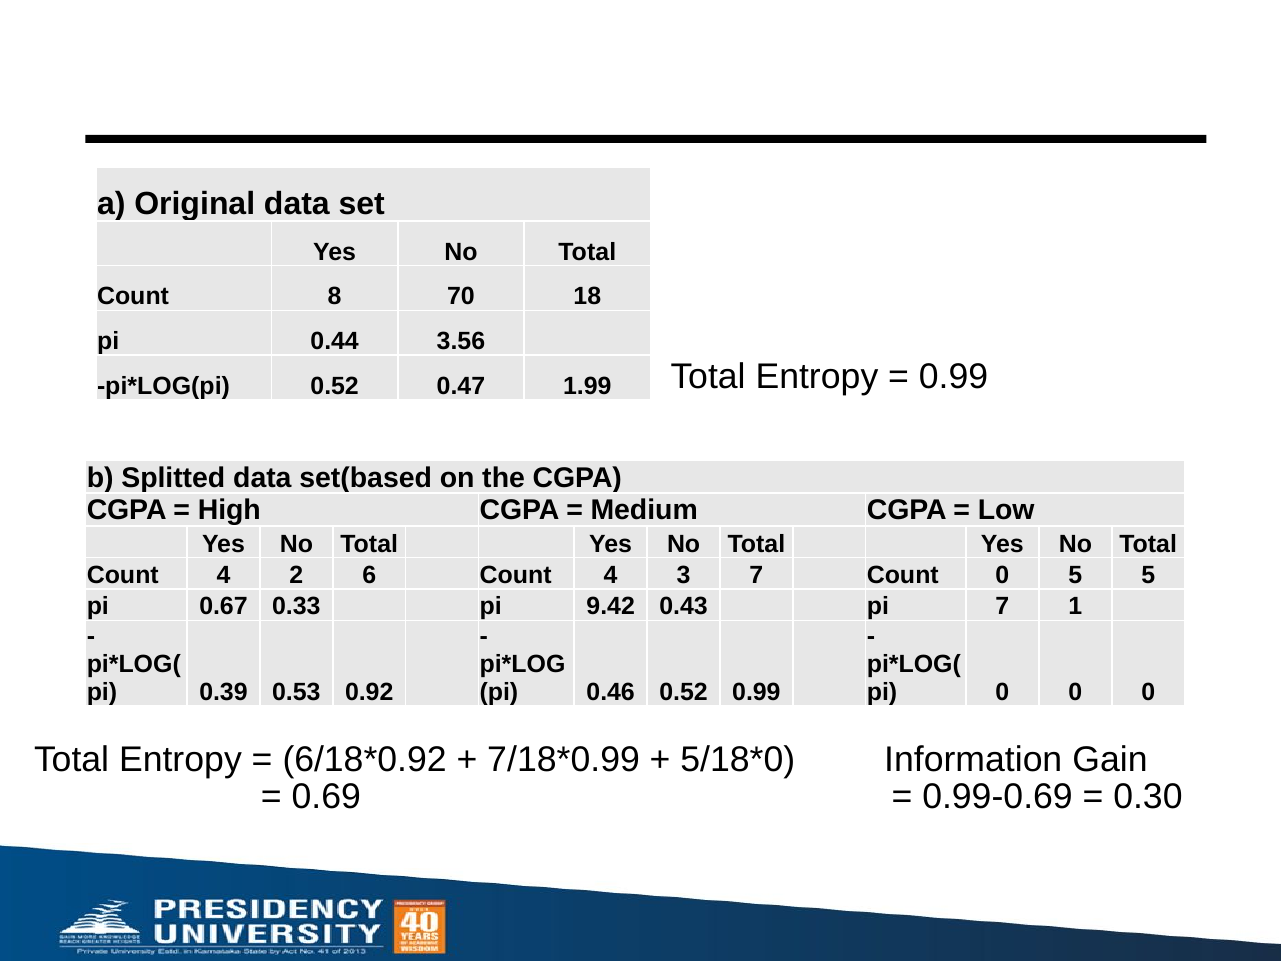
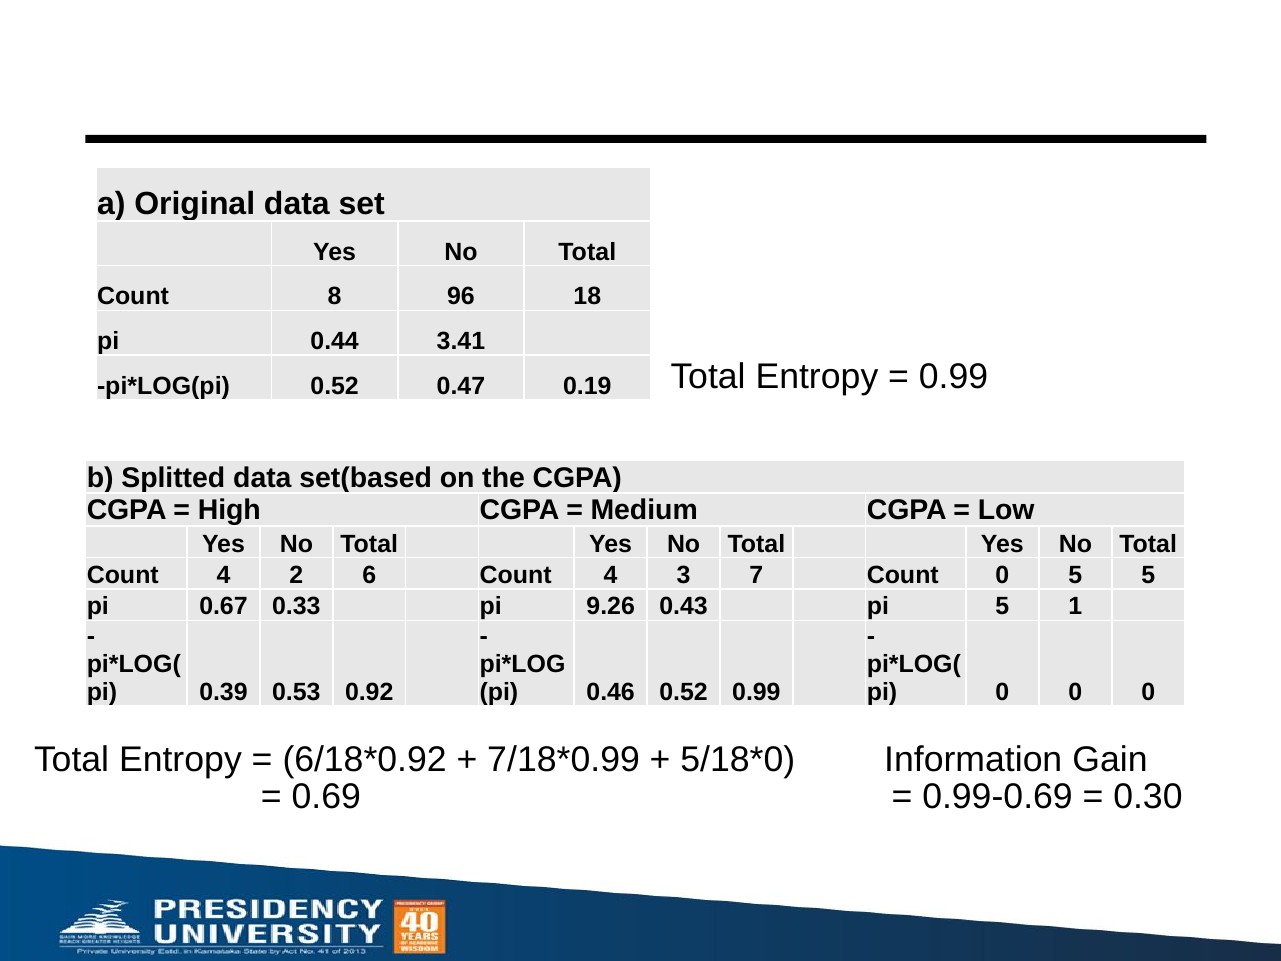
70: 70 -> 96
3.56: 3.56 -> 3.41
1.99: 1.99 -> 0.19
9.42: 9.42 -> 9.26
pi 7: 7 -> 5
